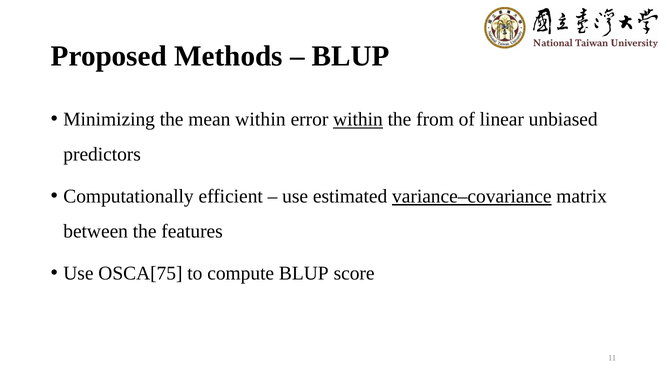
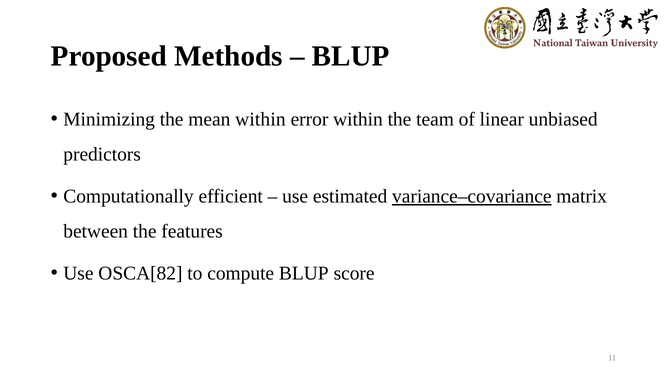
within at (358, 120) underline: present -> none
from: from -> team
OSCA[75: OSCA[75 -> OSCA[82
